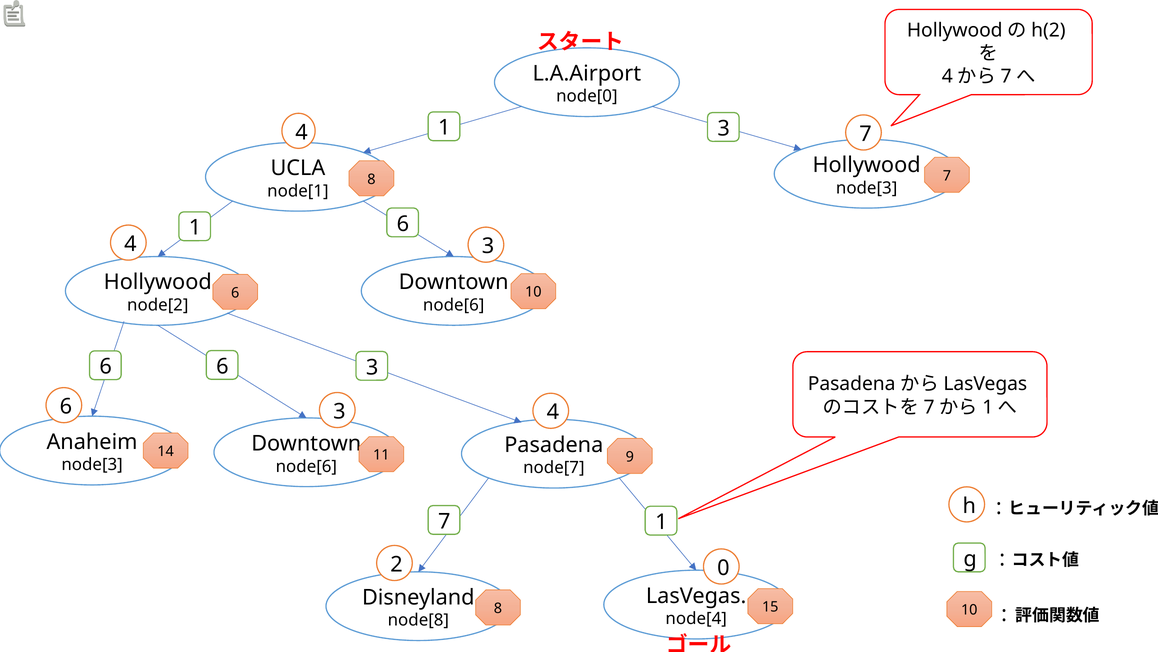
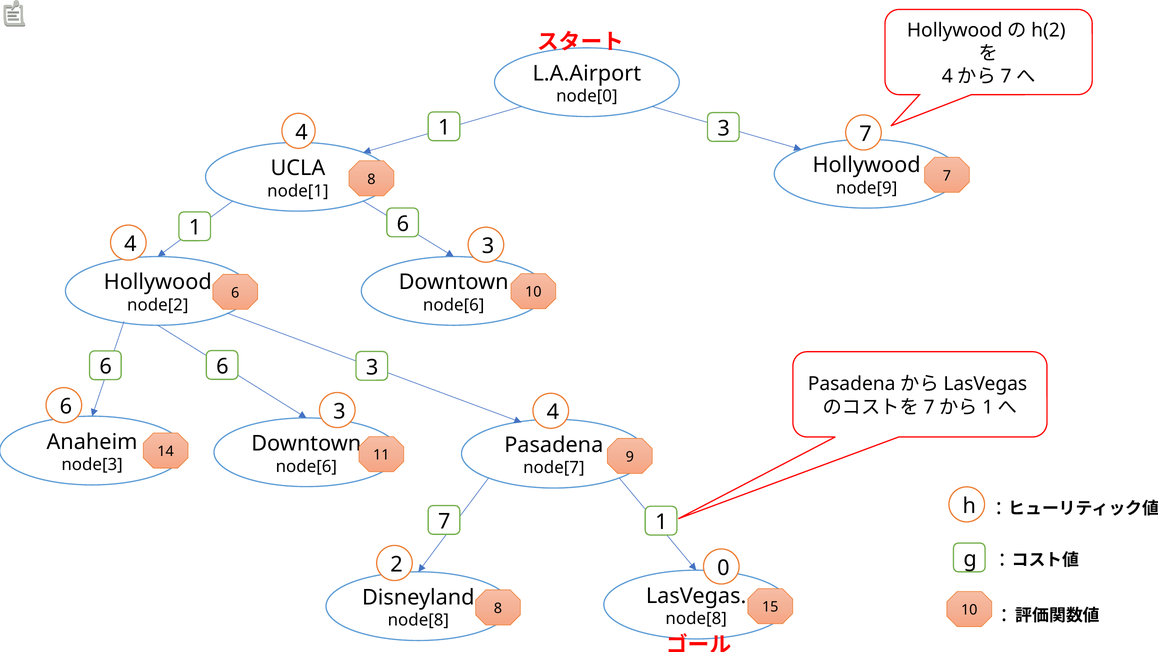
node[3 at (867, 188): node[3 -> node[9
node[4 at (696, 618): node[4 -> node[8
